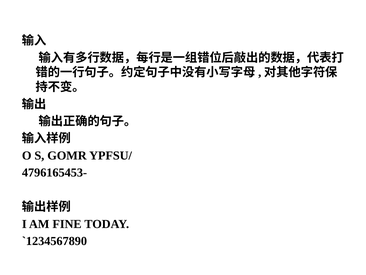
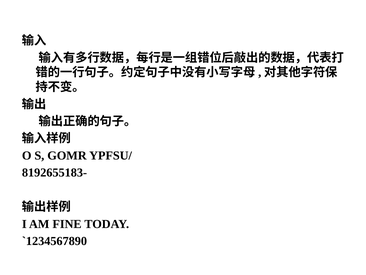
4796165453-: 4796165453- -> 8192655183-
